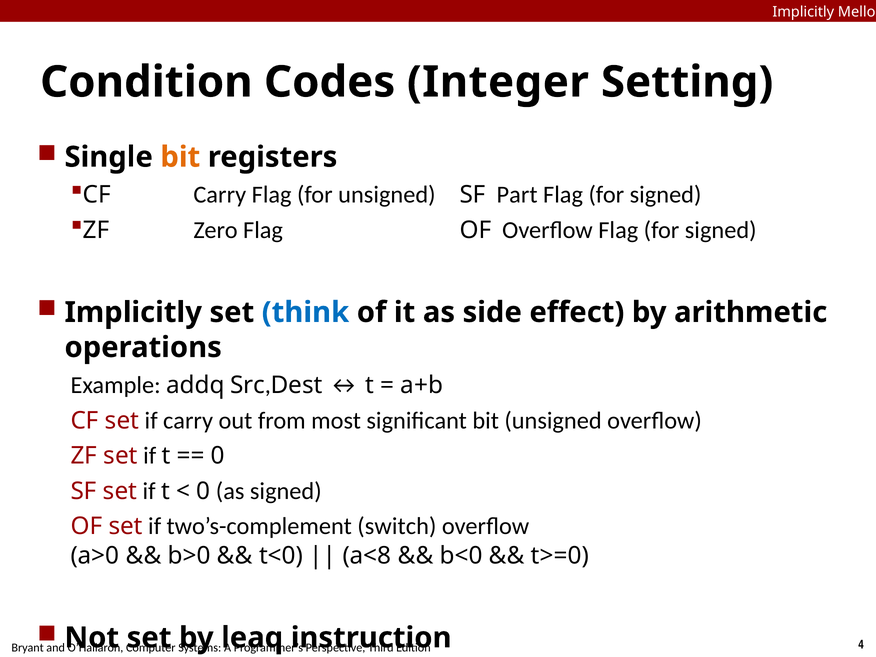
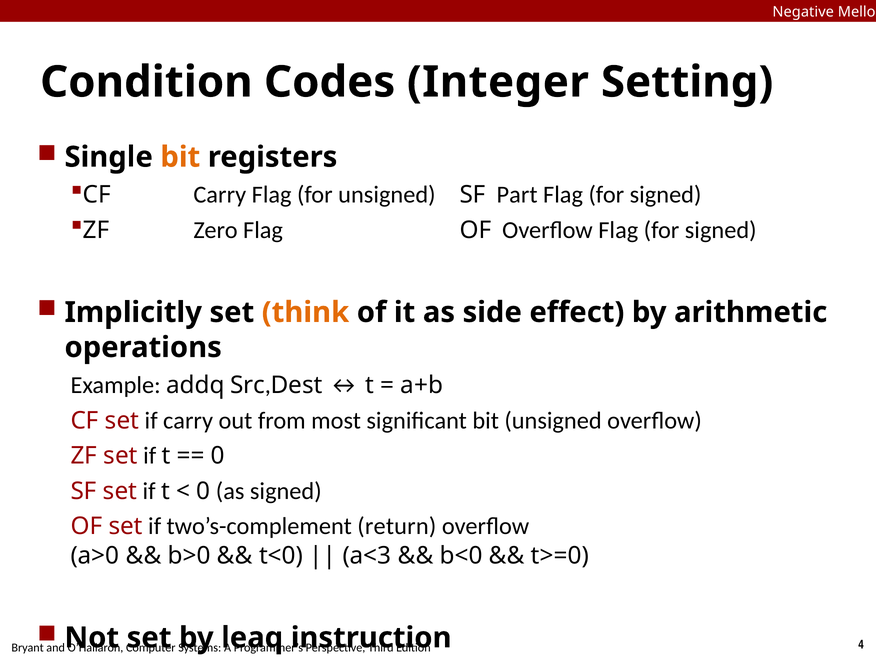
Implicitly at (803, 12): Implicitly -> Negative
think colour: blue -> orange
switch: switch -> return
a<8: a<8 -> a<3
